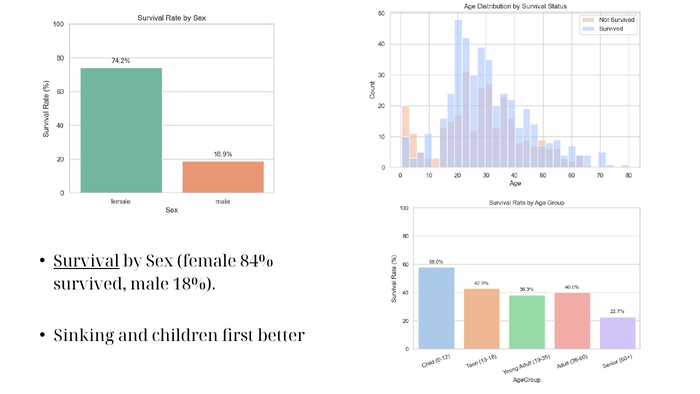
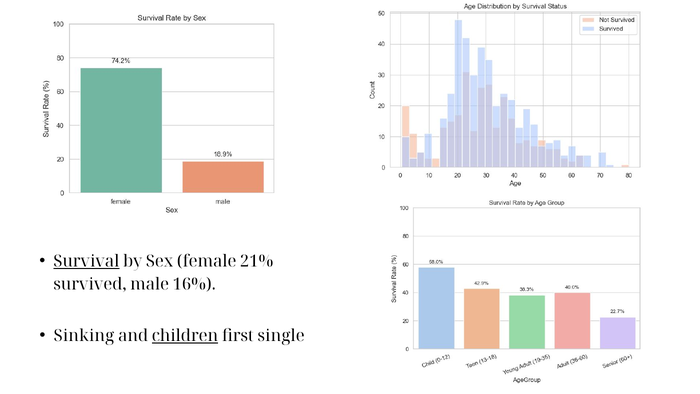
84%: 84% -> 21%
18%: 18% -> 16%
children underline: none -> present
better: better -> single
